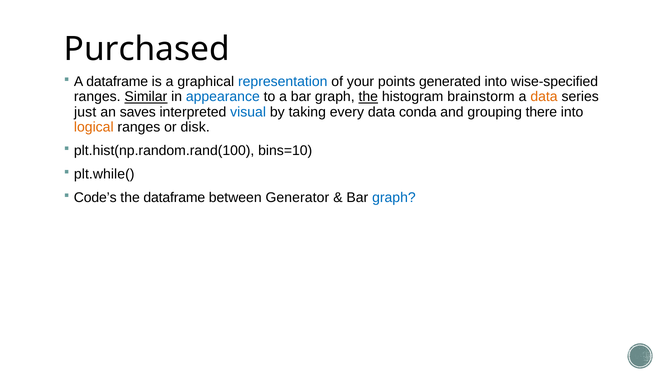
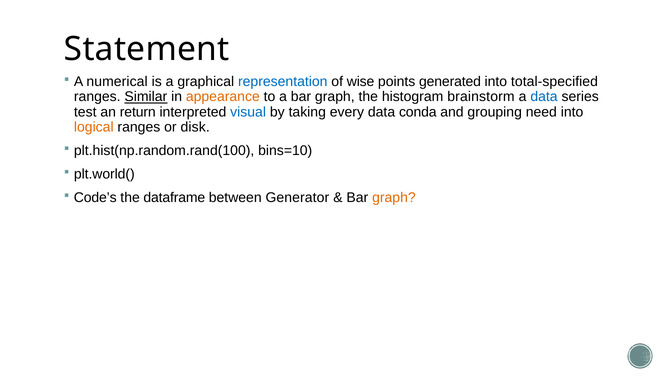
Purchased: Purchased -> Statement
A dataframe: dataframe -> numerical
your: your -> wise
wise-specified: wise-specified -> total-specified
appearance colour: blue -> orange
the at (368, 97) underline: present -> none
data at (544, 97) colour: orange -> blue
just: just -> test
saves: saves -> return
there: there -> need
plt.while(: plt.while( -> plt.world(
graph at (394, 197) colour: blue -> orange
